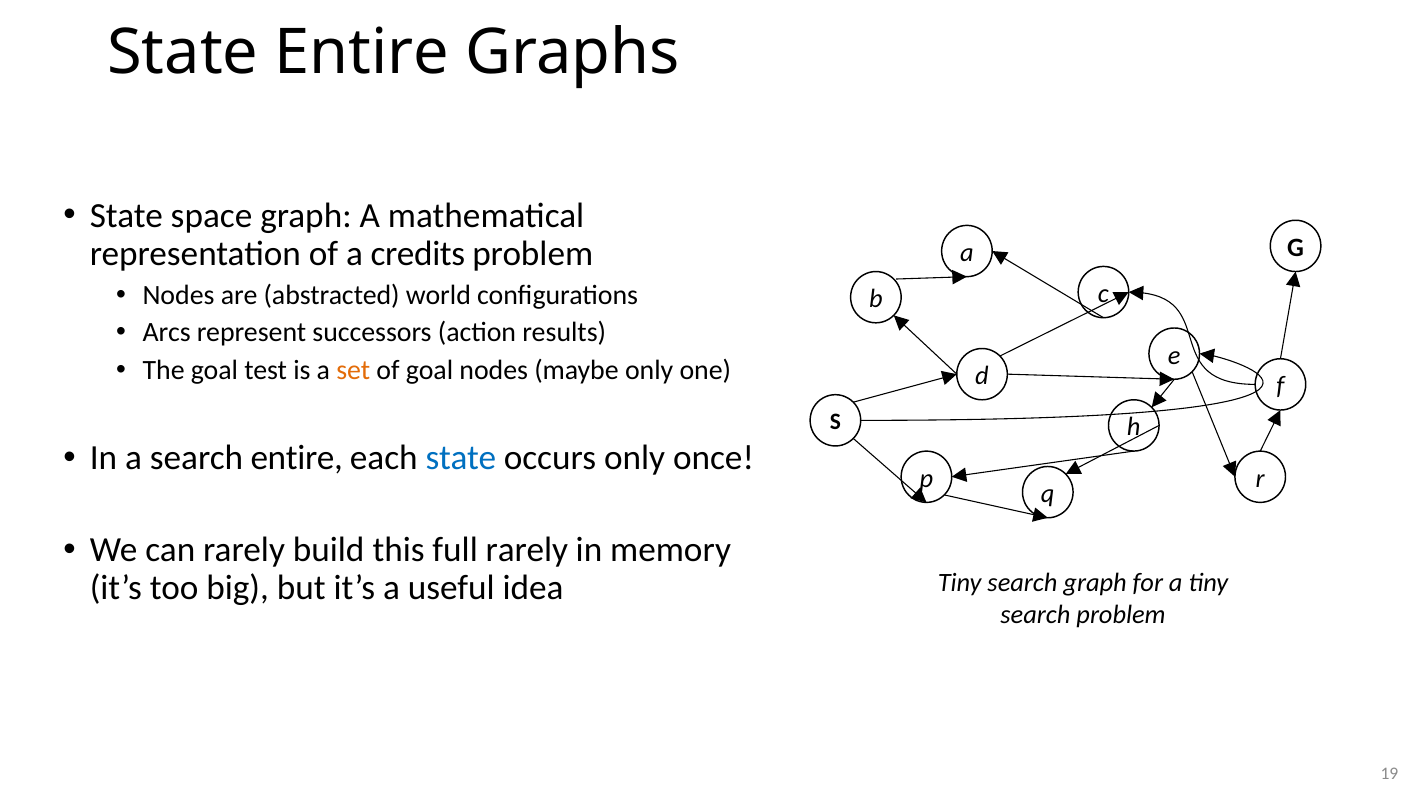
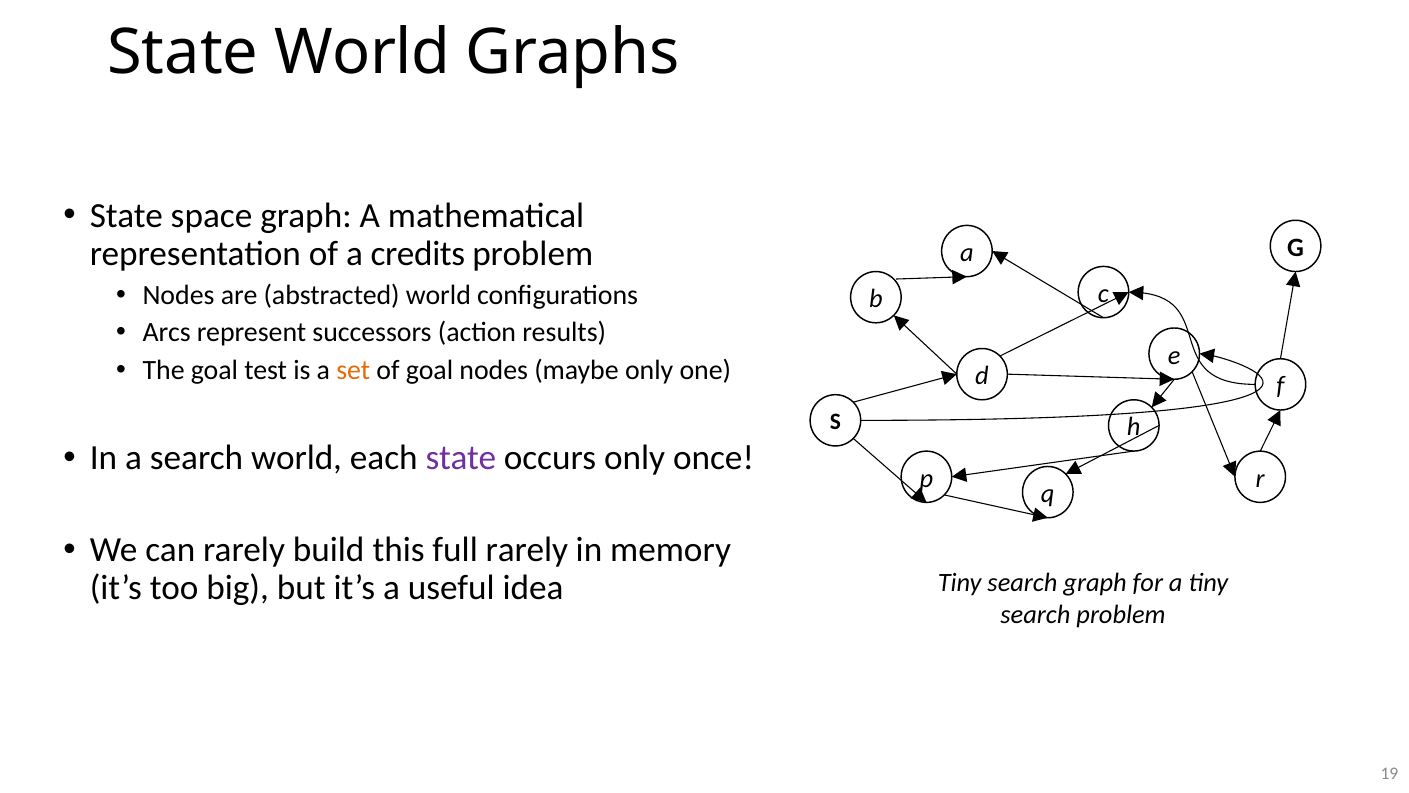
State Entire: Entire -> World
search entire: entire -> world
state at (461, 458) colour: blue -> purple
